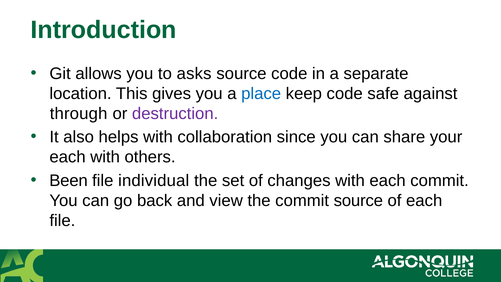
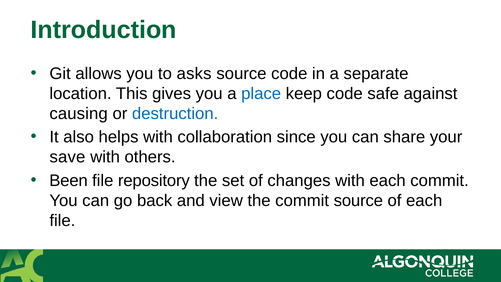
through: through -> causing
destruction colour: purple -> blue
each at (68, 157): each -> save
individual: individual -> repository
